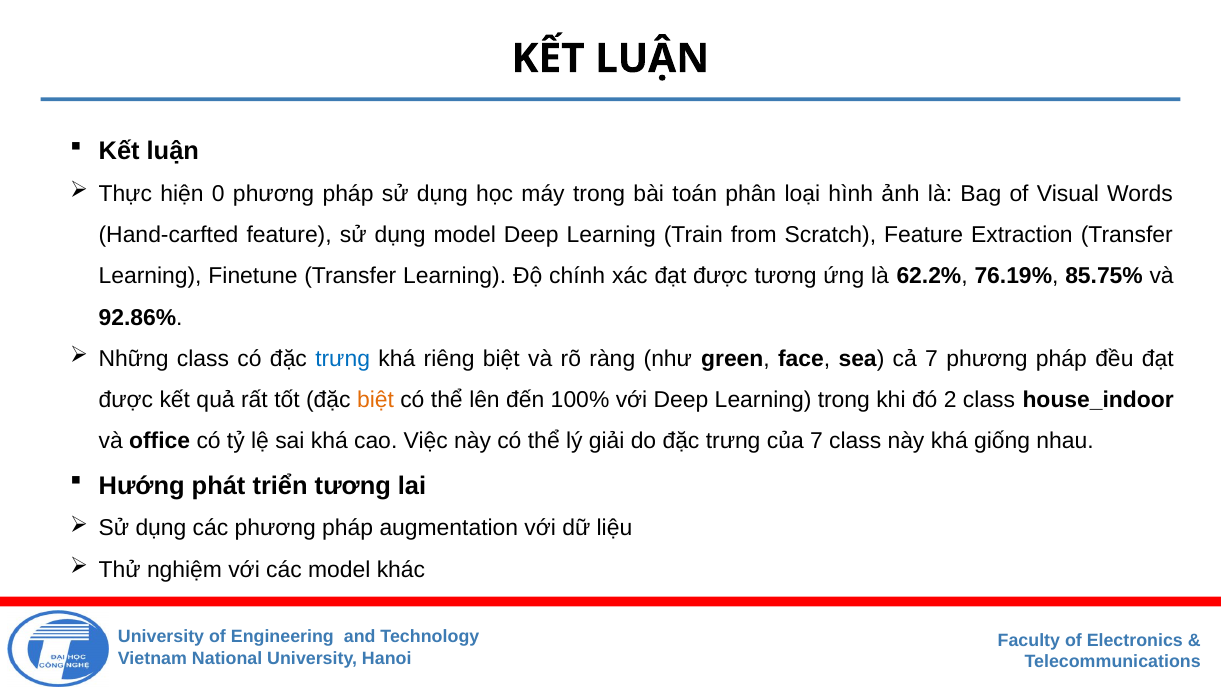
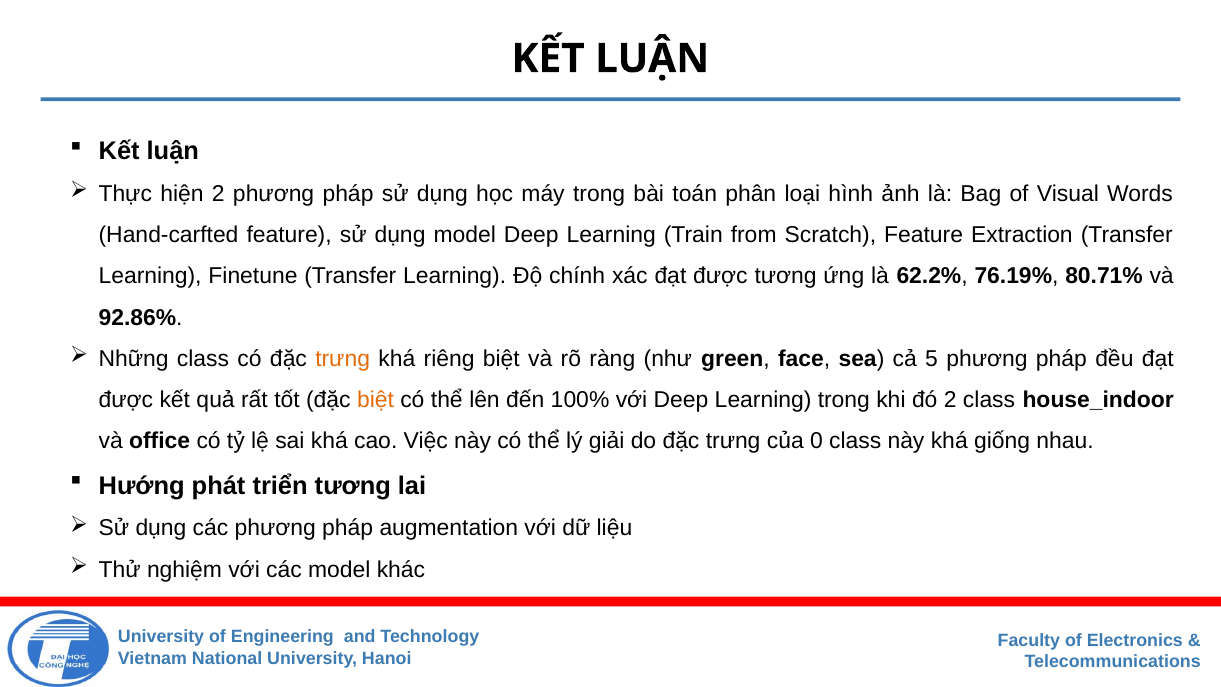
hiện 0: 0 -> 2
85.75%: 85.75% -> 80.71%
trưng at (343, 359) colour: blue -> orange
cả 7: 7 -> 5
của 7: 7 -> 0
